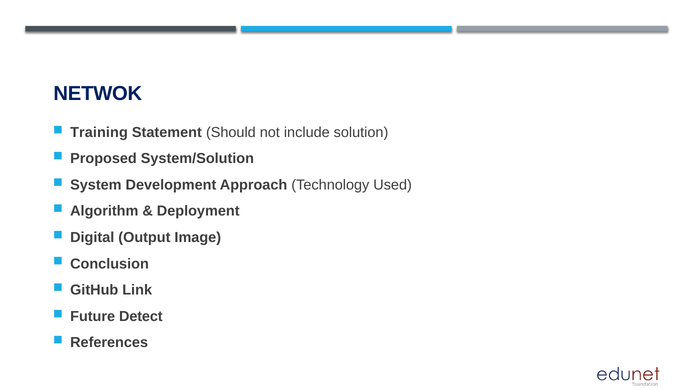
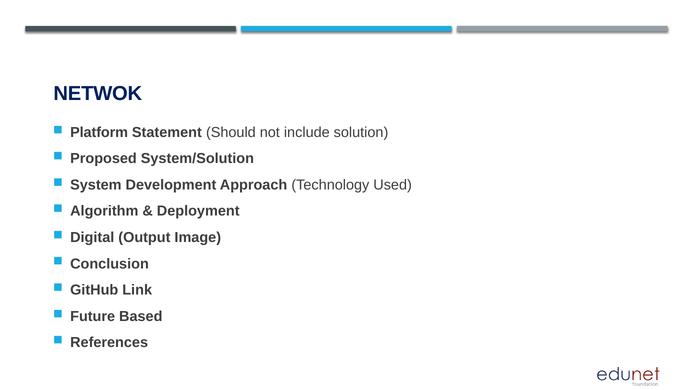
Training: Training -> Platform
Detect: Detect -> Based
